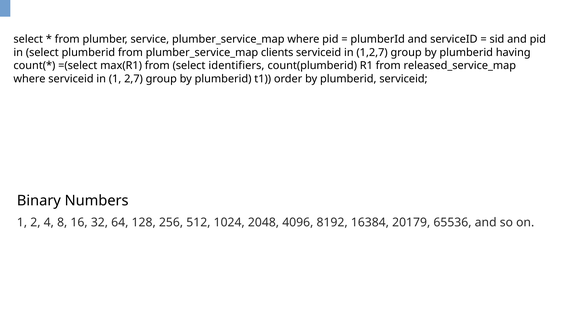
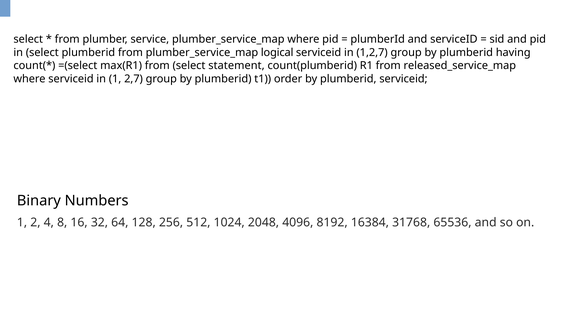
clients: clients -> logical
identifiers: identifiers -> statement
20179: 20179 -> 31768
